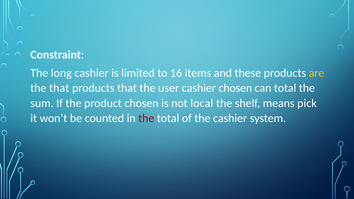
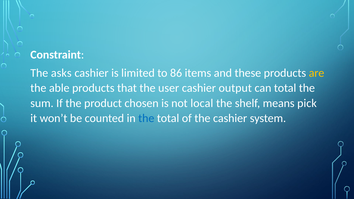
long: long -> asks
16: 16 -> 86
the that: that -> able
cashier chosen: chosen -> output
the at (146, 118) colour: red -> blue
